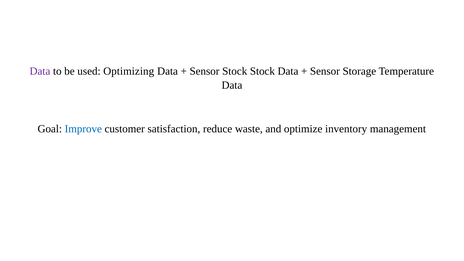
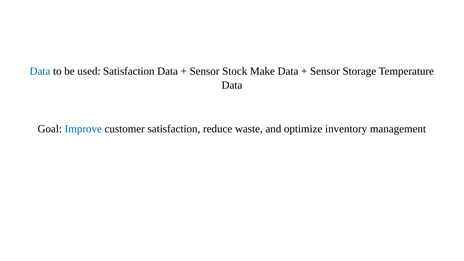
Data at (40, 71) colour: purple -> blue
used Optimizing: Optimizing -> Satisfaction
Stock Stock: Stock -> Make
